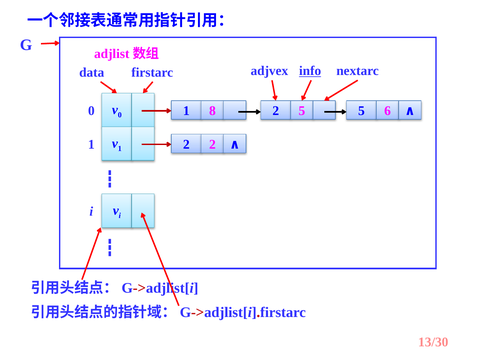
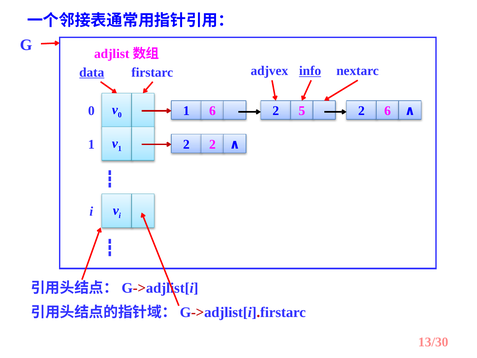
data underline: none -> present
1 8: 8 -> 6
5 5: 5 -> 2
